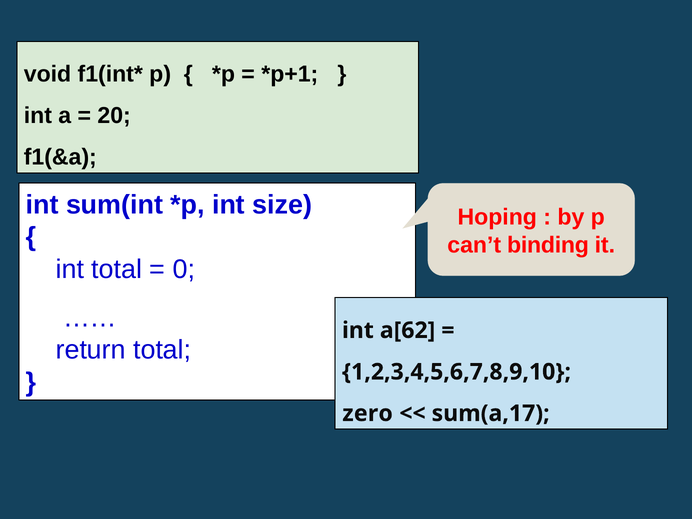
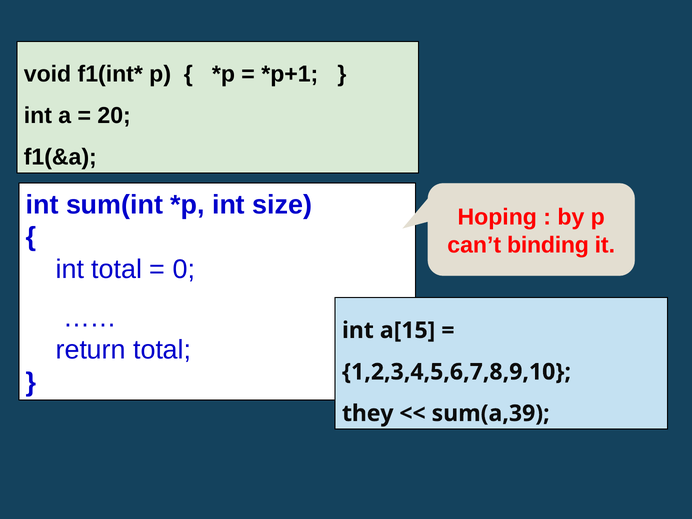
a[62: a[62 -> a[15
zero: zero -> they
sum(a,17: sum(a,17 -> sum(a,39
